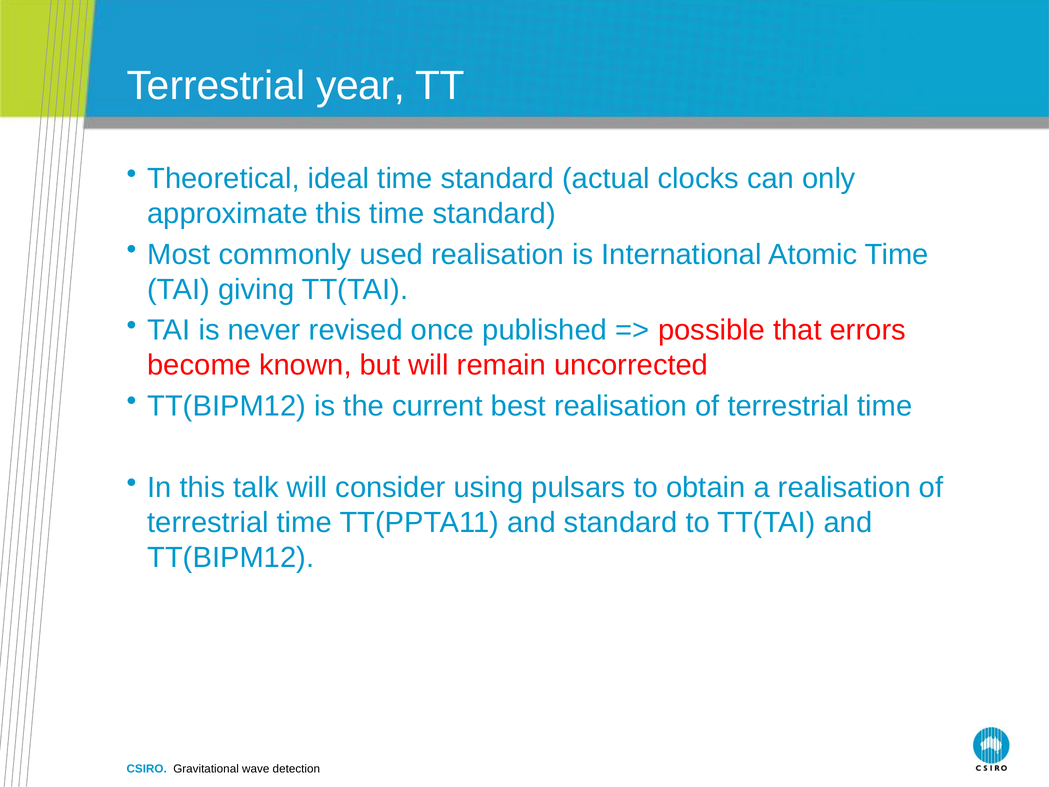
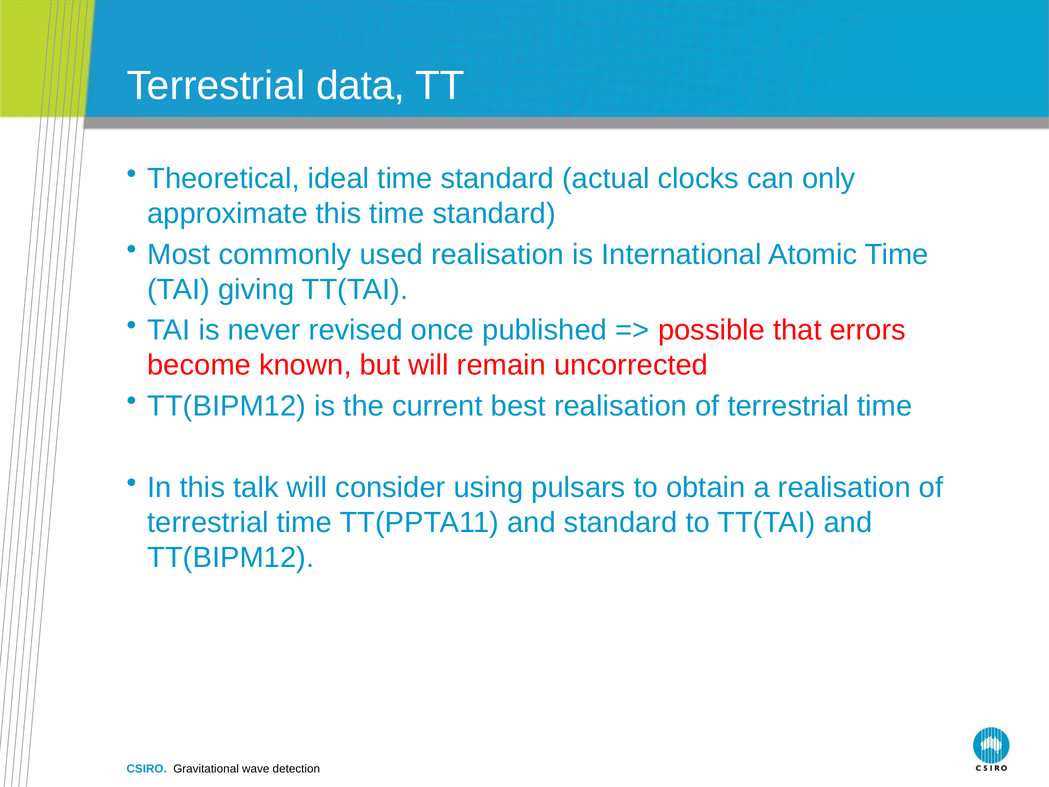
year: year -> data
